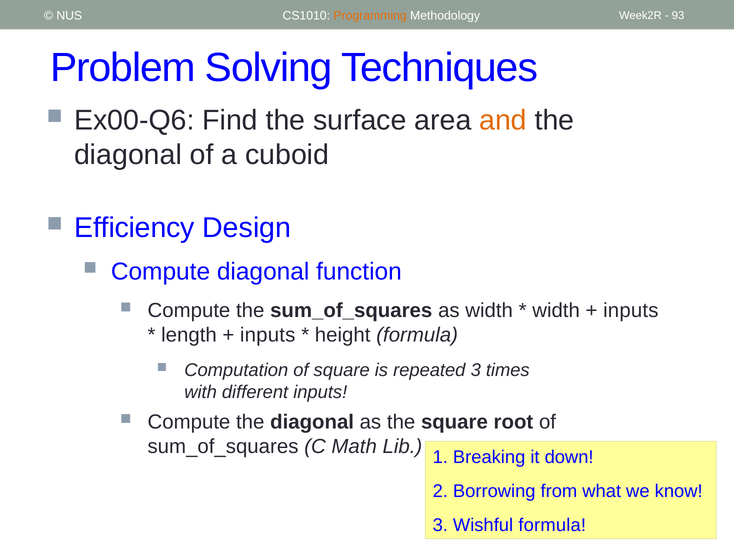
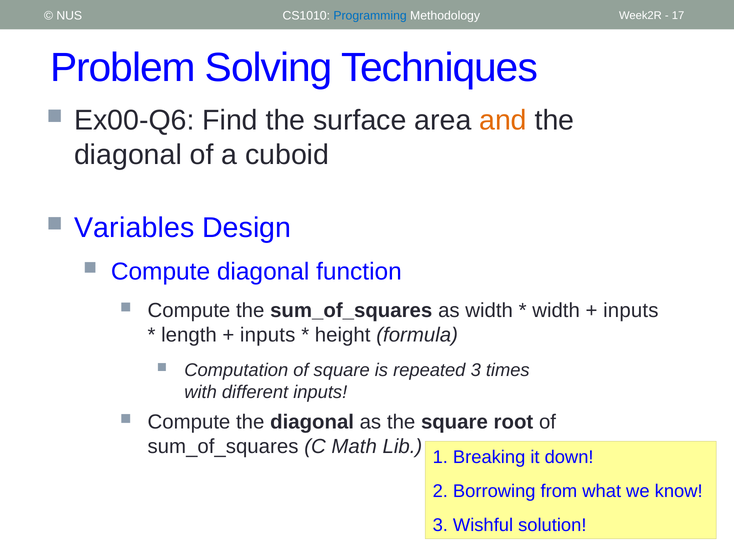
Programming colour: orange -> blue
93: 93 -> 17
Efficiency: Efficiency -> Variables
Wishful formula: formula -> solution
